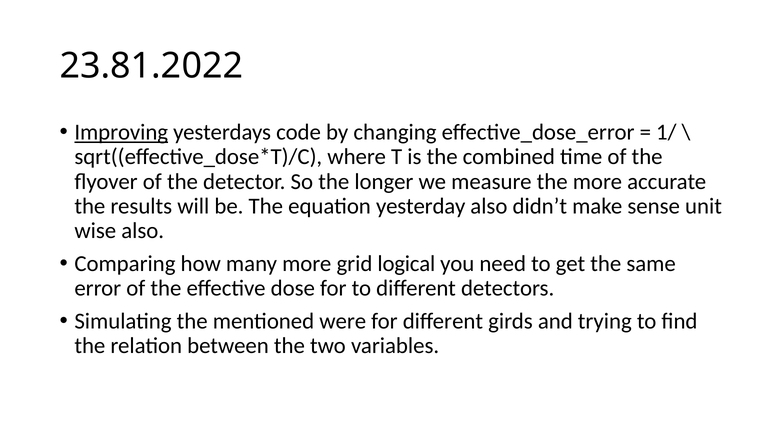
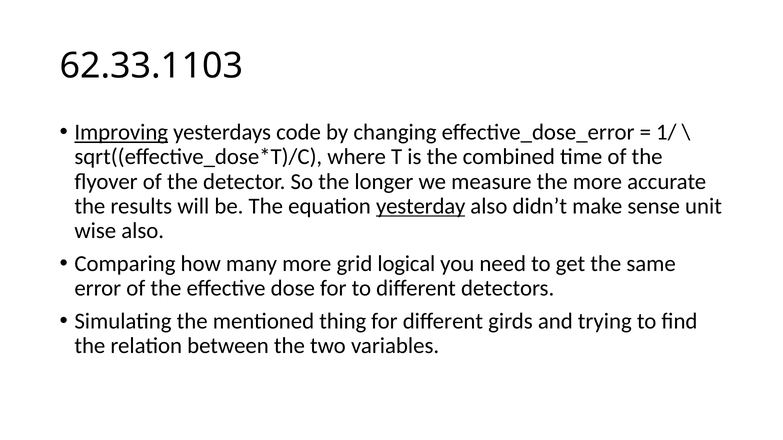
23.81.2022: 23.81.2022 -> 62.33.1103
yesterday underline: none -> present
were: were -> thing
